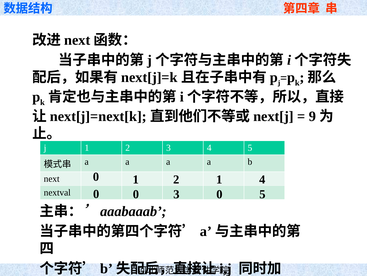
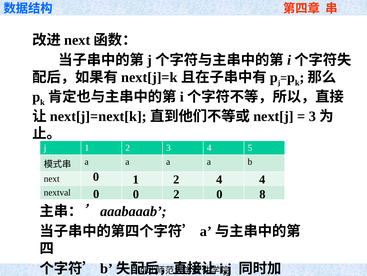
9 at (312, 116): 9 -> 3
2 1: 1 -> 4
0 3: 3 -> 2
0 5: 5 -> 8
